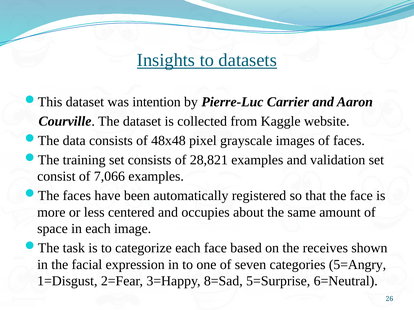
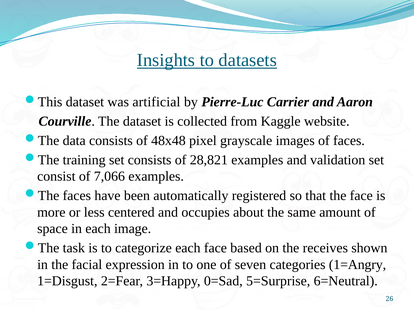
intention: intention -> artificial
5=Angry: 5=Angry -> 1=Angry
8=Sad: 8=Sad -> 0=Sad
